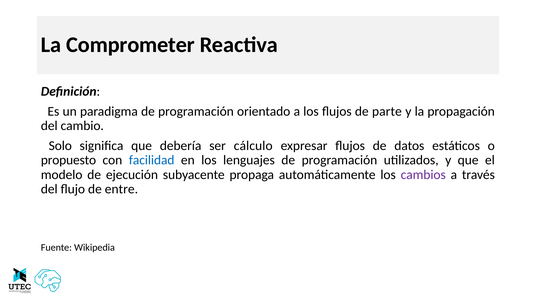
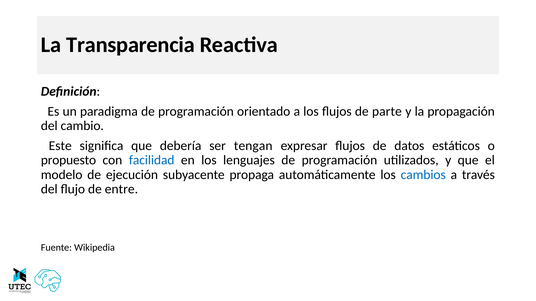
Comprometer: Comprometer -> Transparencia
Solo: Solo -> Este
cálculo: cálculo -> tengan
cambios colour: purple -> blue
